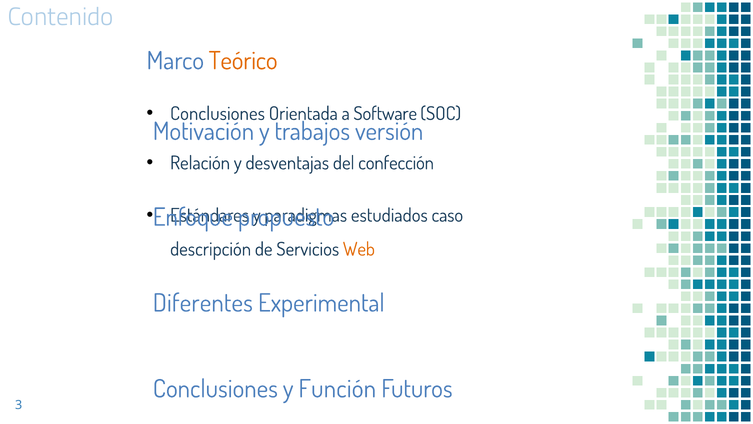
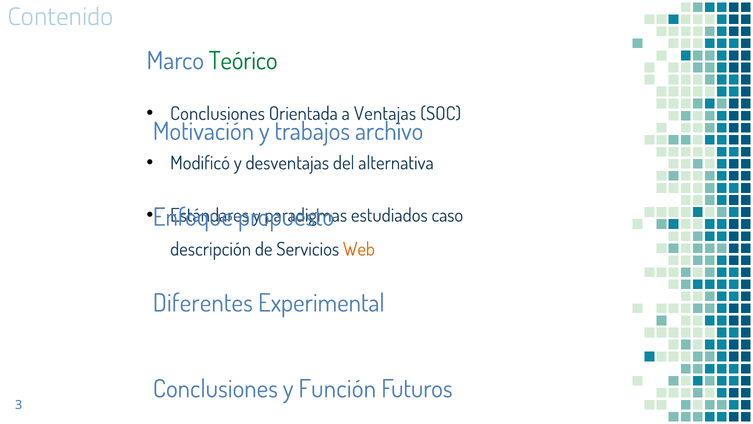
Teórico colour: orange -> green
Software: Software -> Ventajas
versión: versión -> archivo
Relación: Relación -> Modificó
confección: confección -> alternativa
